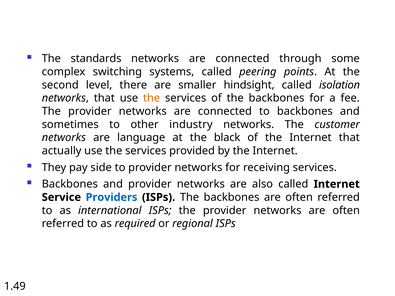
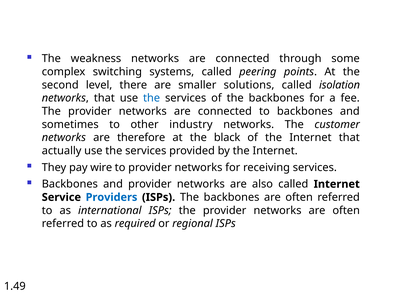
standards: standards -> weakness
hindsight: hindsight -> solutions
the at (152, 98) colour: orange -> blue
language: language -> therefore
side: side -> wire
